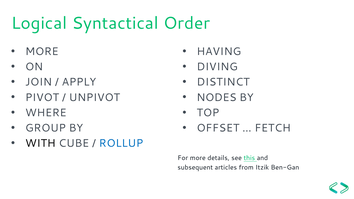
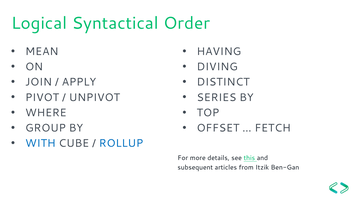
MORE at (42, 52): MORE -> MEAN
NODES: NODES -> SERIES
WITH colour: black -> blue
